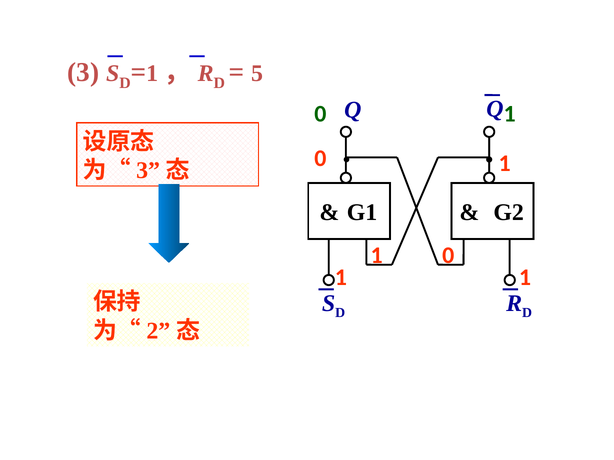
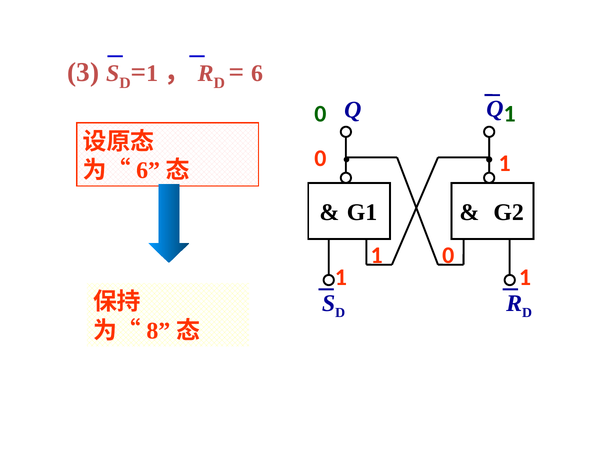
5 at (257, 74): 5 -> 6
3 at (148, 170): 3 -> 6
2: 2 -> 8
